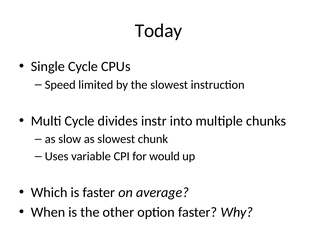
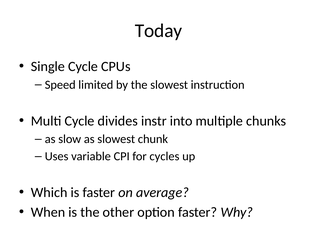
would: would -> cycles
